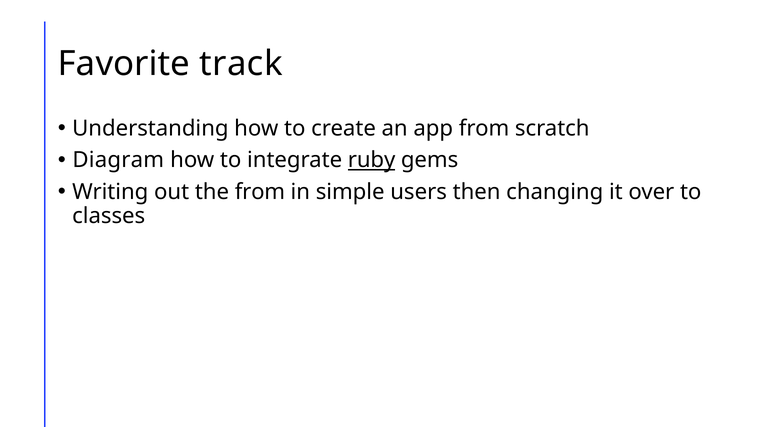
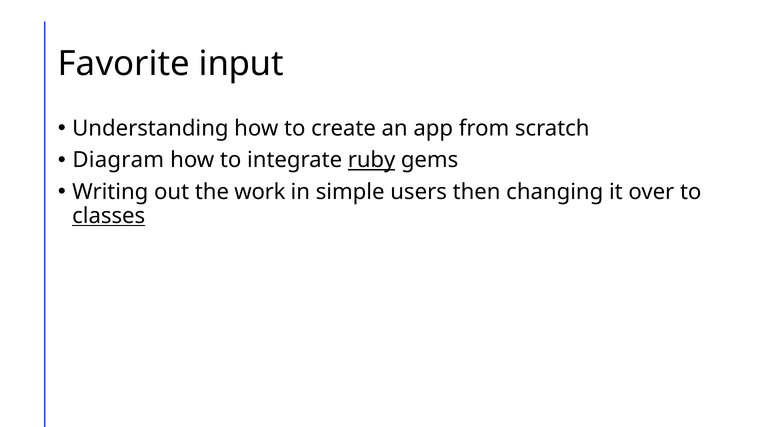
track: track -> input
the from: from -> work
classes underline: none -> present
